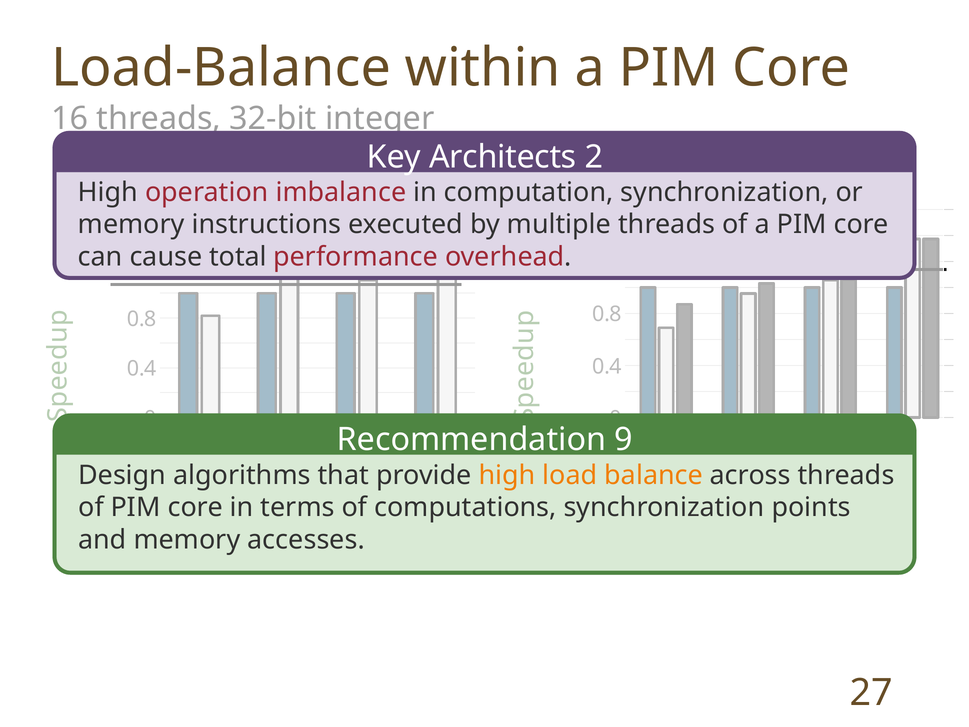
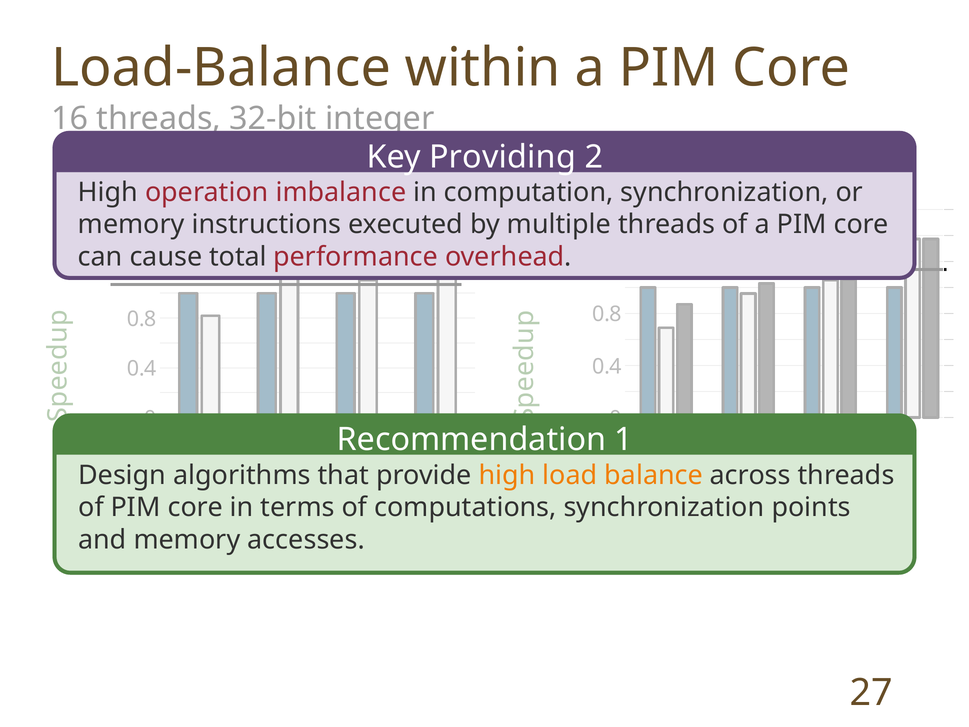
Architects: Architects -> Providing
9 at (624, 440): 9 -> 1
